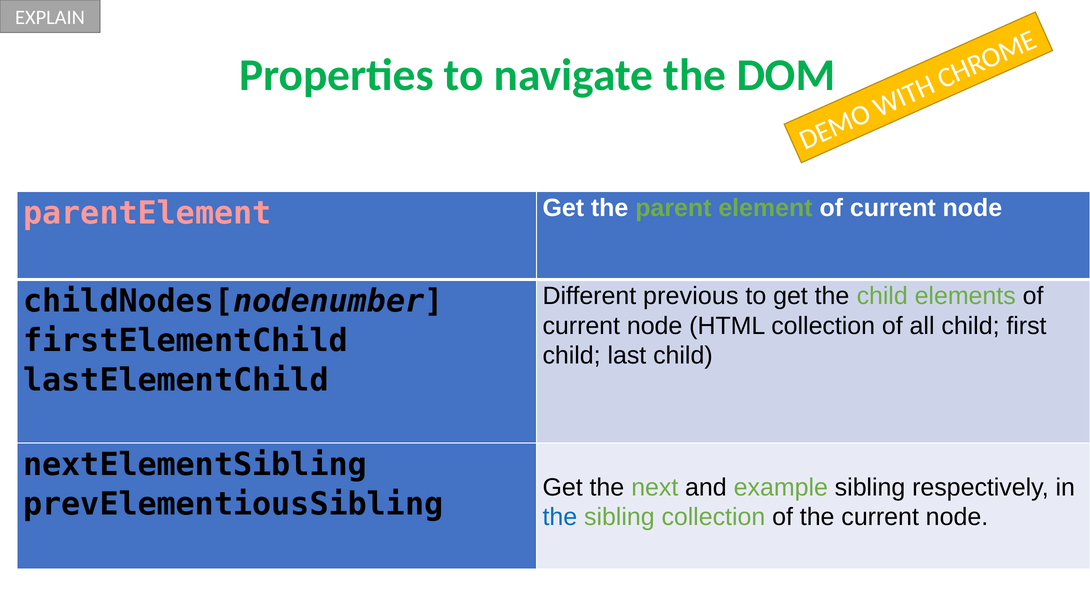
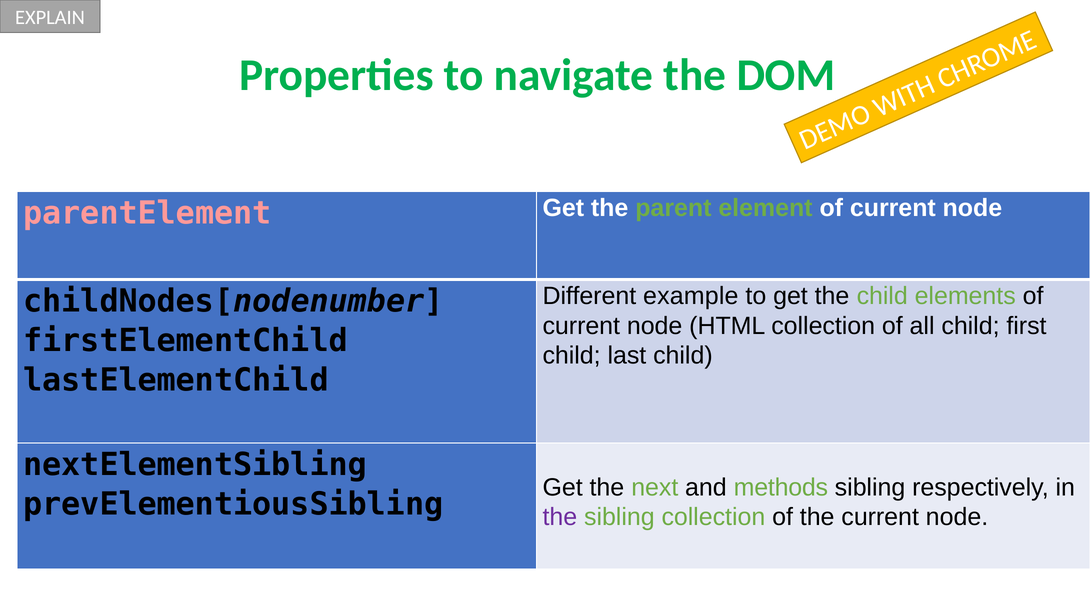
previous: previous -> example
example: example -> methods
the at (560, 517) colour: blue -> purple
